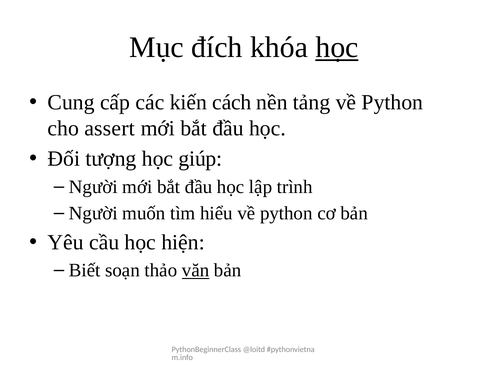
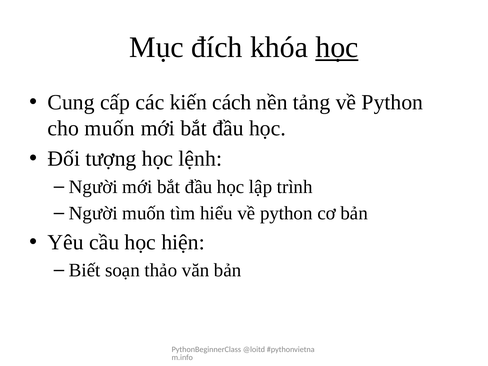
cho assert: assert -> muốn
giúp: giúp -> lệnh
văn underline: present -> none
